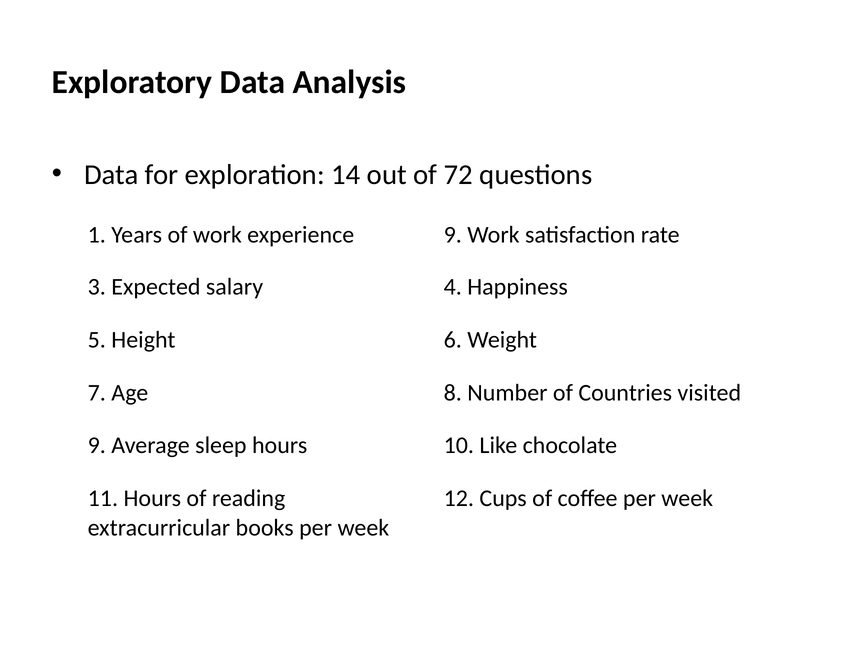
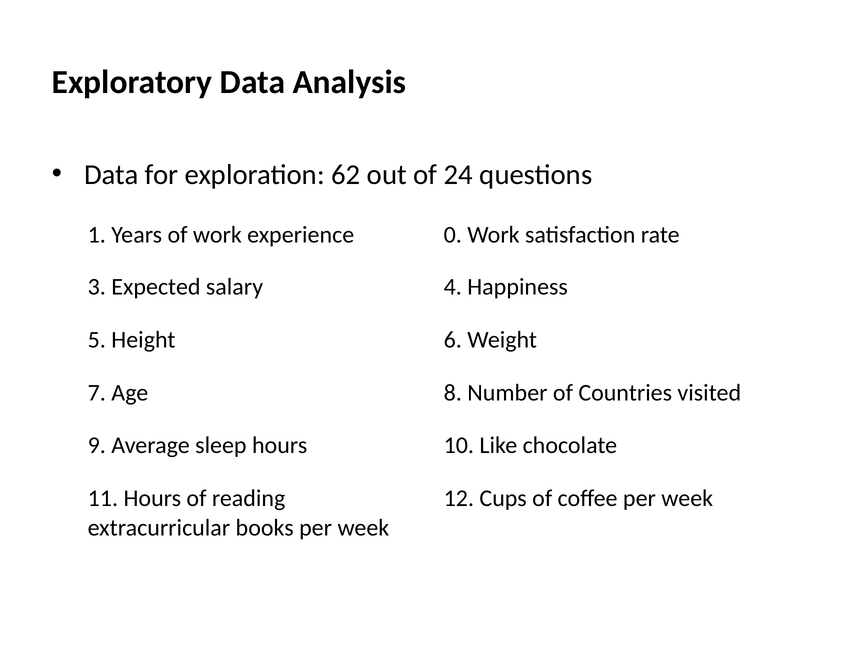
14: 14 -> 62
72: 72 -> 24
experience 9: 9 -> 0
